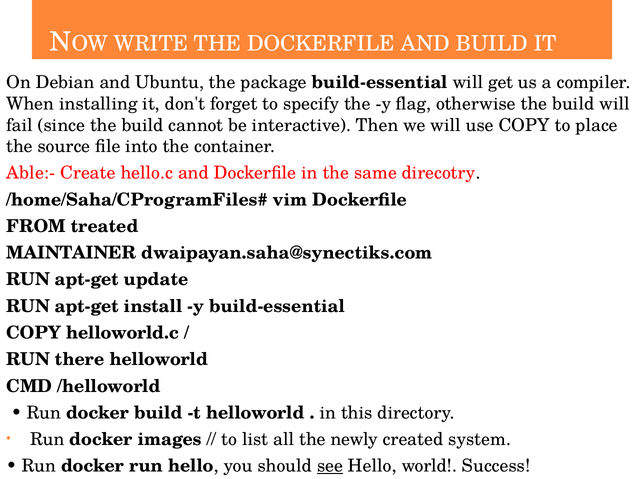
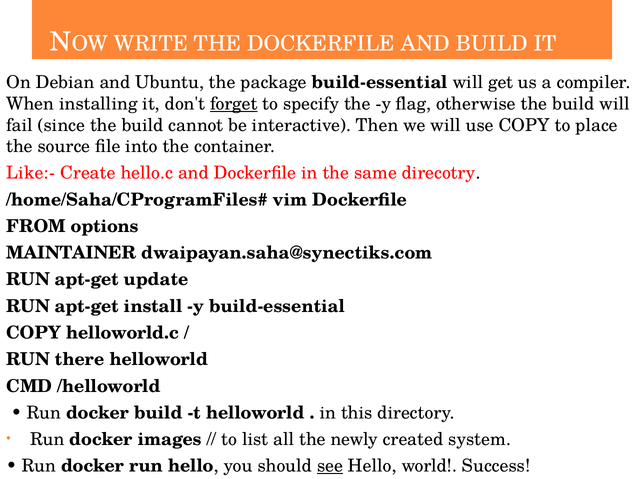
forget underline: none -> present
Able:-: Able:- -> Like:-
treated: treated -> options
